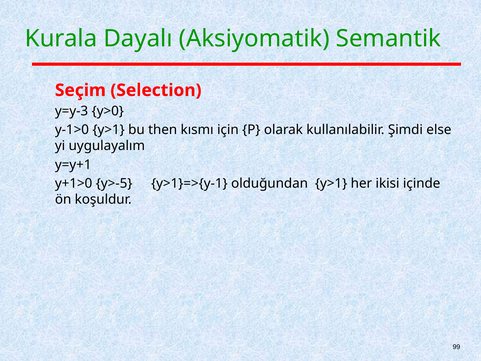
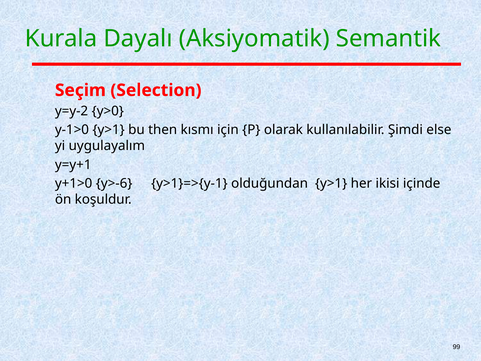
y=y-3: y=y-3 -> y=y-2
y>-5: y>-5 -> y>-6
